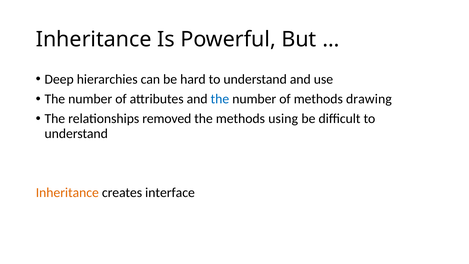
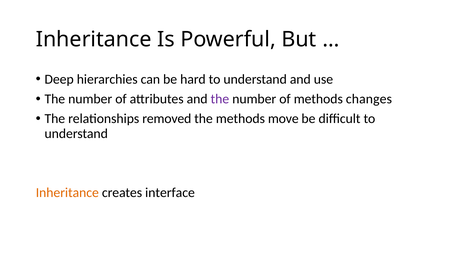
the at (220, 99) colour: blue -> purple
drawing: drawing -> changes
using: using -> move
